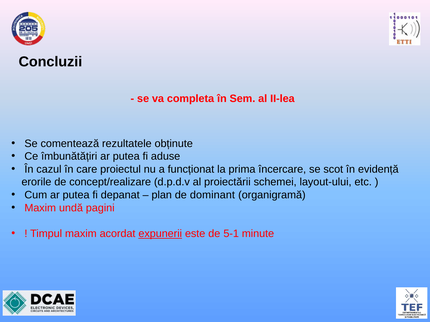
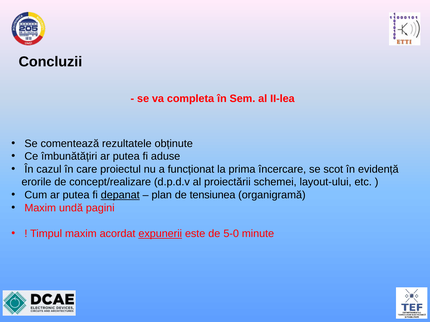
depanat underline: none -> present
dominant: dominant -> tensiunea
5-1: 5-1 -> 5-0
